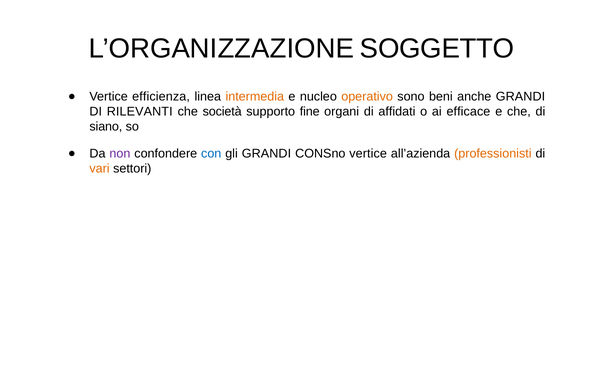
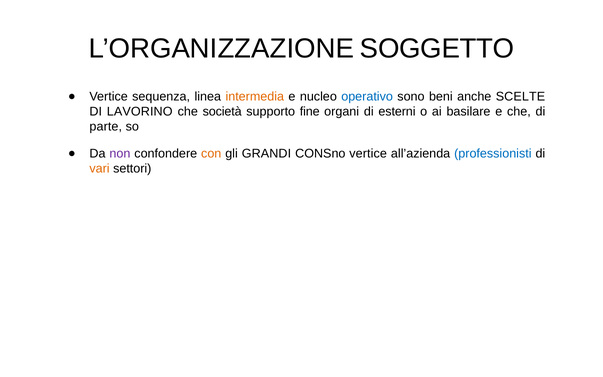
efficienza: efficienza -> sequenza
operativo colour: orange -> blue
anche GRANDI: GRANDI -> SCELTE
RILEVANTI: RILEVANTI -> LAVORINO
affidati: affidati -> esterni
efficace: efficace -> basilare
siano: siano -> parte
con colour: blue -> orange
professionisti colour: orange -> blue
